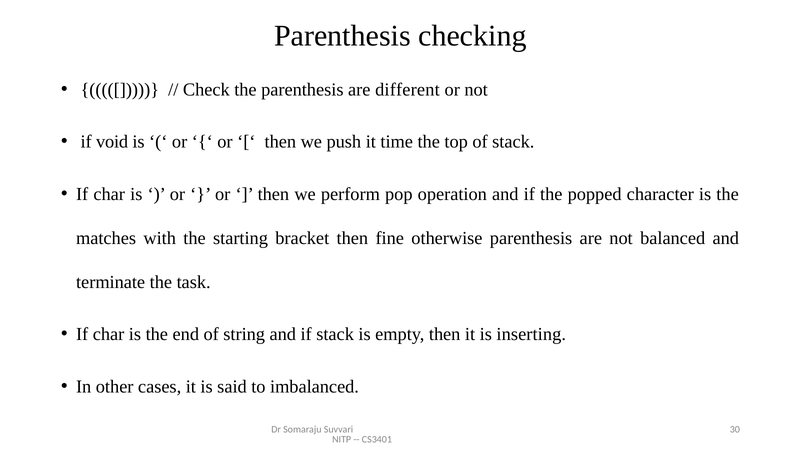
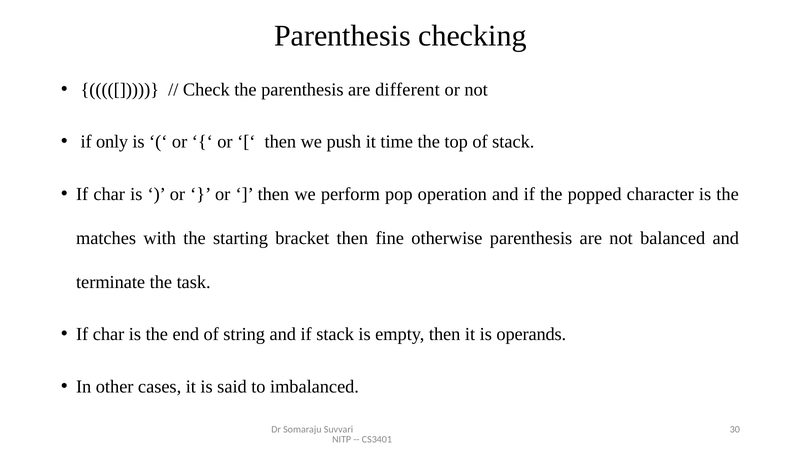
void: void -> only
inserting: inserting -> operands
